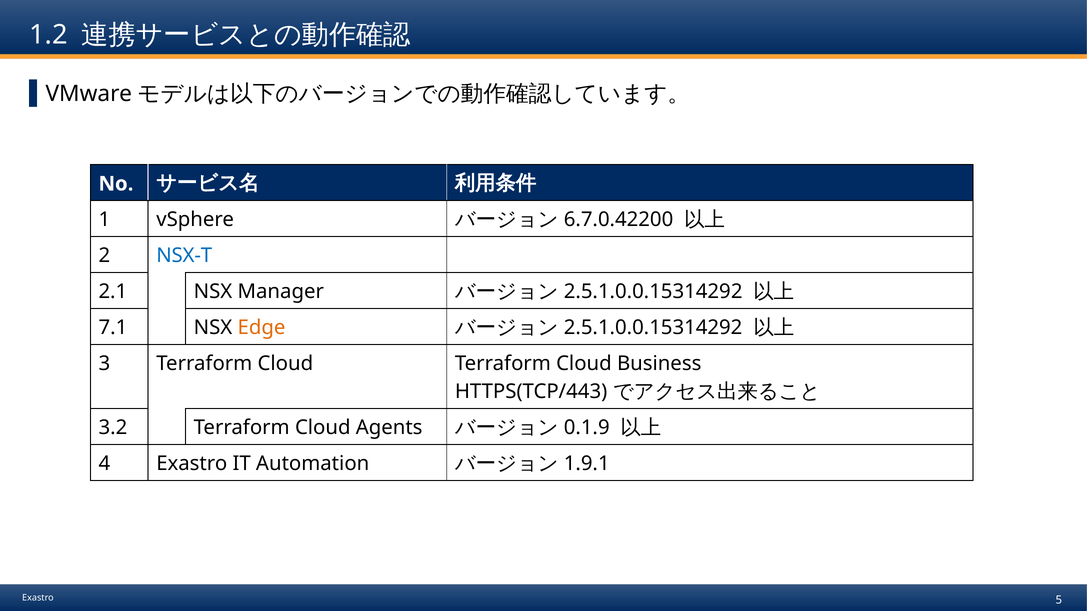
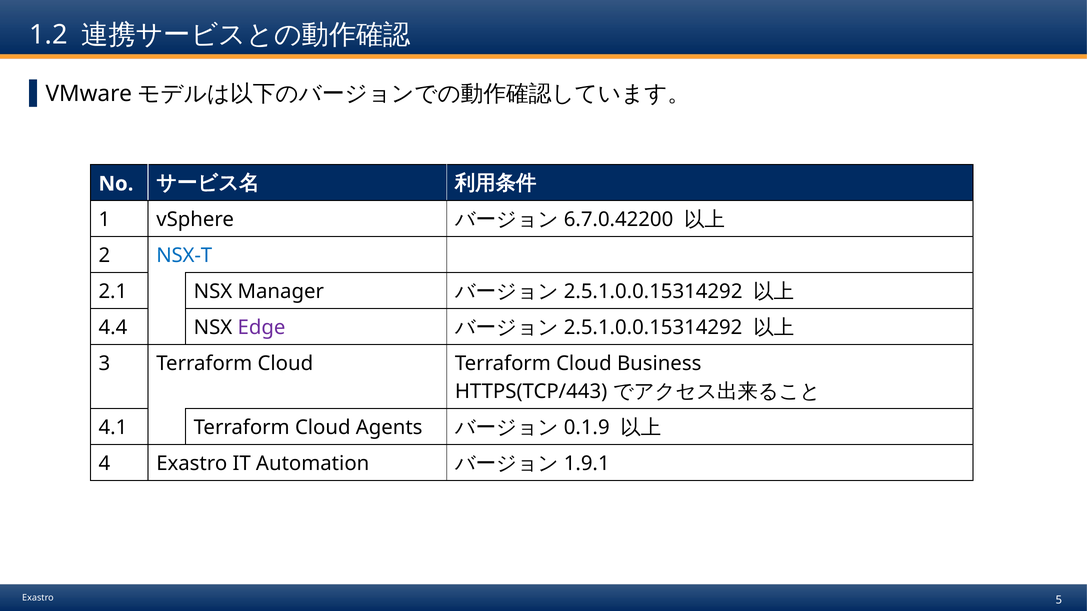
7.1: 7.1 -> 4.4
Edge colour: orange -> purple
3.2: 3.2 -> 4.1
